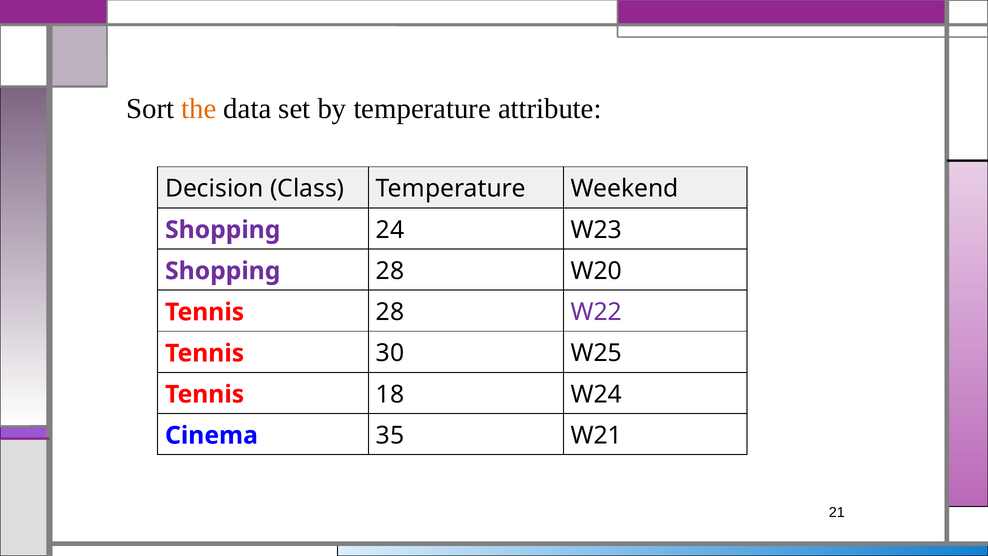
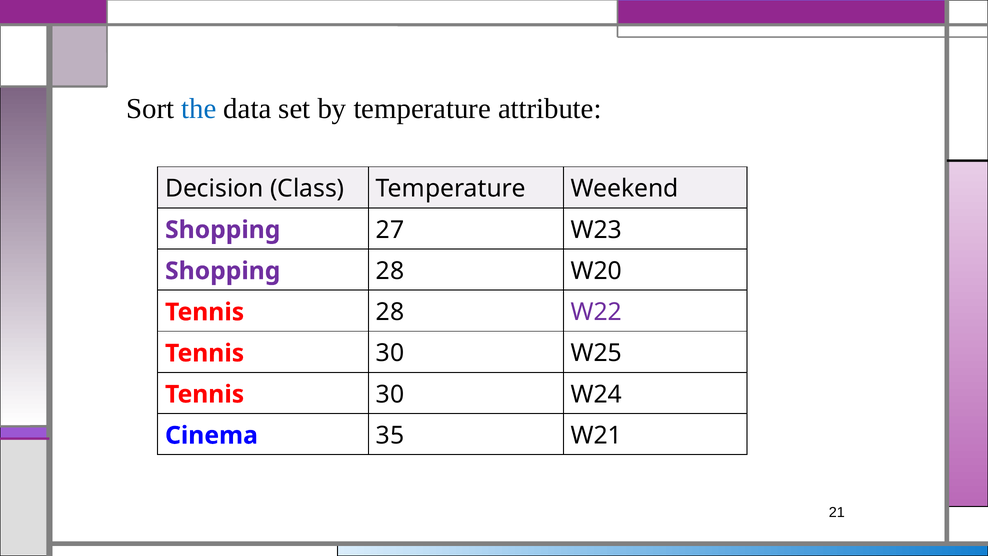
the colour: orange -> blue
24: 24 -> 27
18 at (390, 394): 18 -> 30
